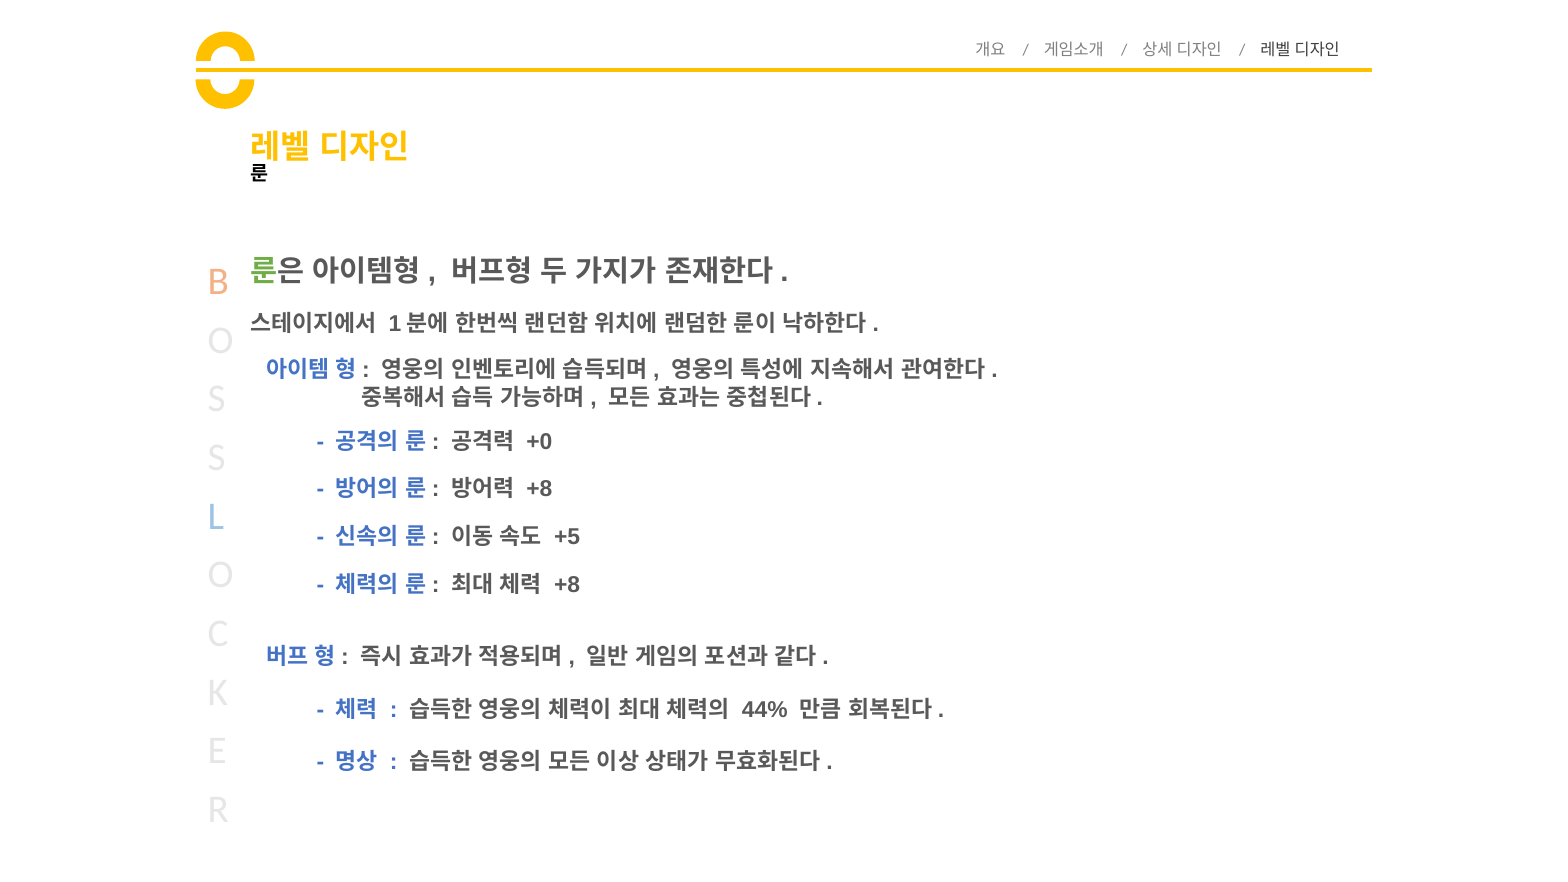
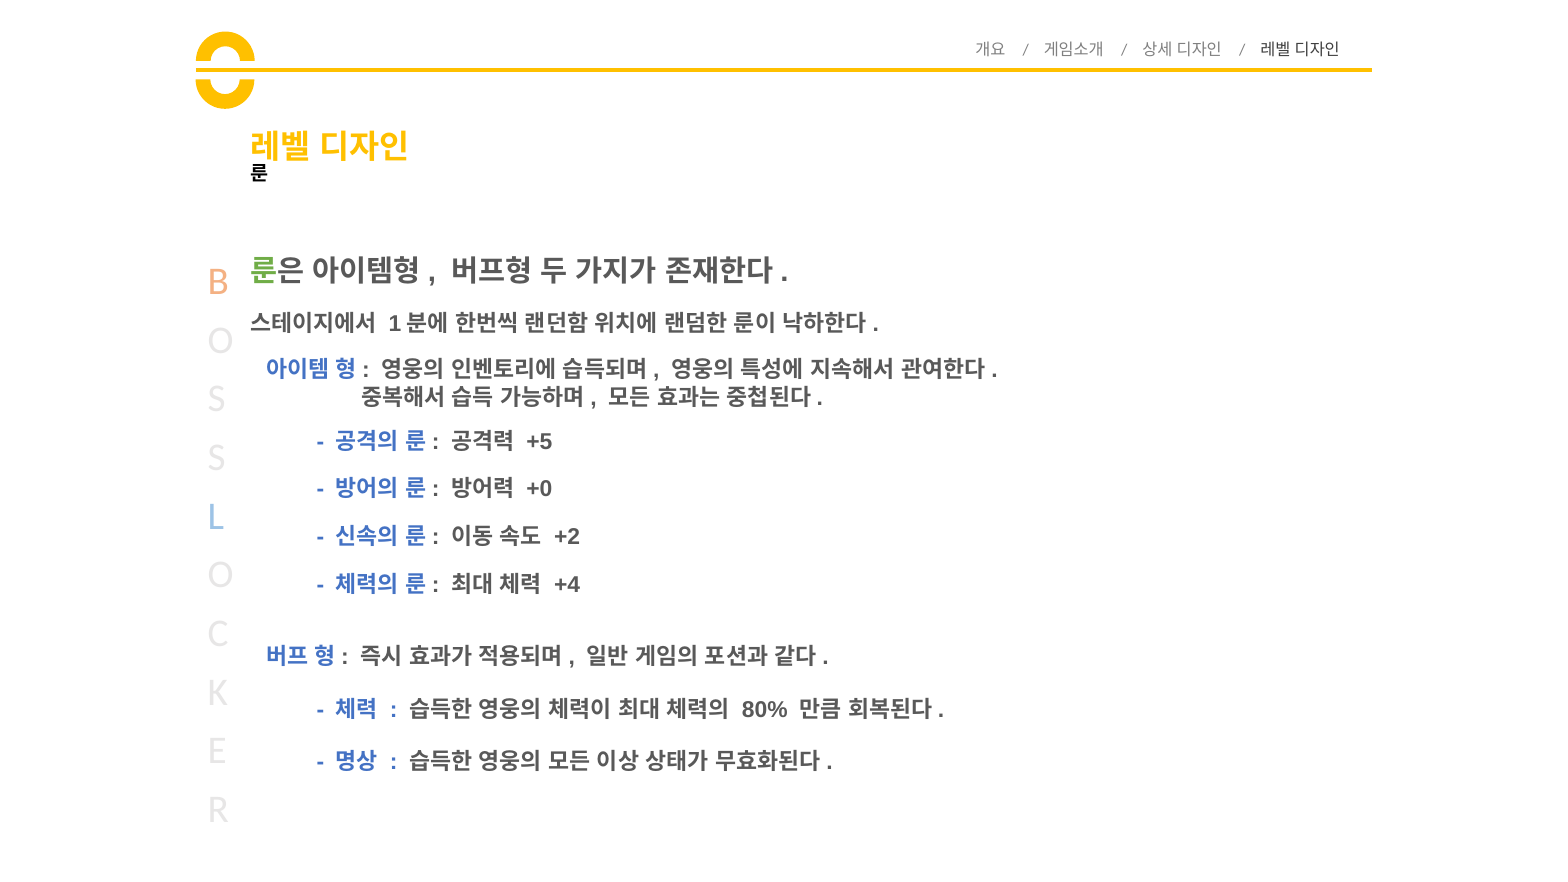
+0: +0 -> +5
+8 at (539, 489): +8 -> +0
+5: +5 -> +2
+8 at (567, 585): +8 -> +4
44%: 44% -> 80%
